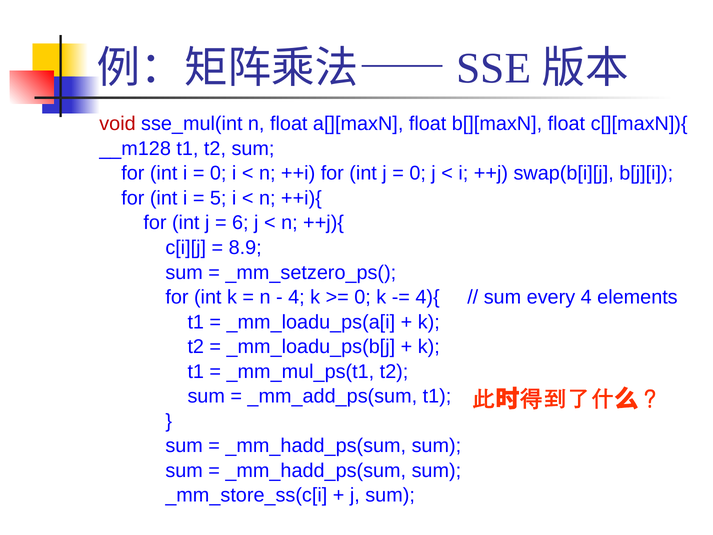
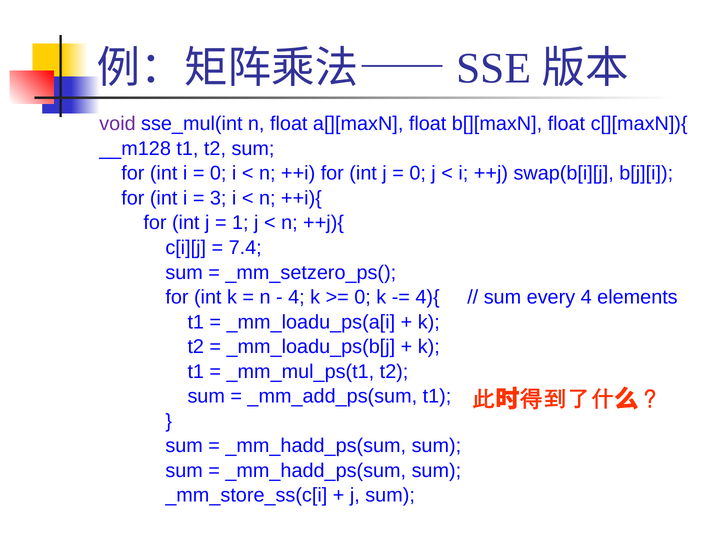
void colour: red -> purple
5: 5 -> 3
6: 6 -> 1
8.9: 8.9 -> 7.4
